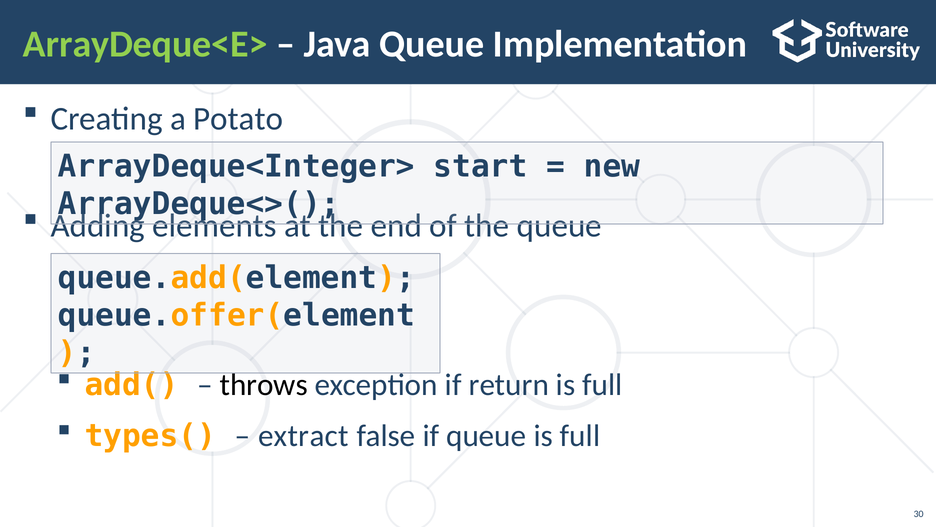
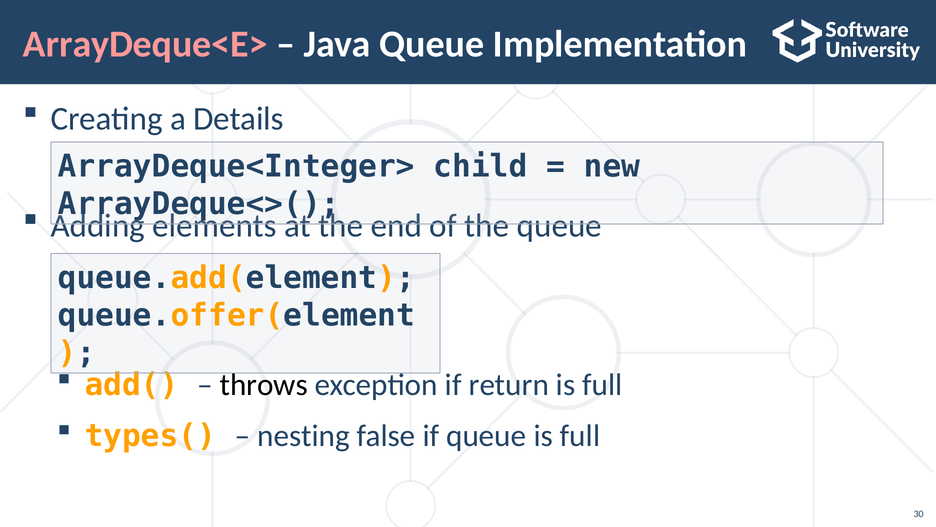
ArrayDeque<E> colour: light green -> pink
Potato: Potato -> Details
start: start -> child
extract: extract -> nesting
